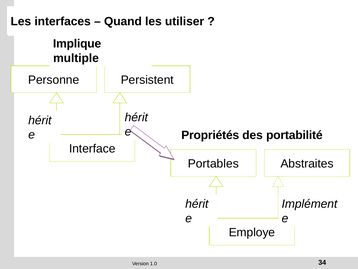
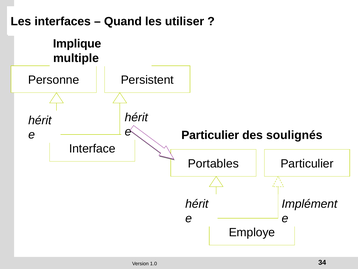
Propriétés at (210, 135): Propriétés -> Particulier
portabilité: portabilité -> soulignés
Abstraites at (307, 163): Abstraites -> Particulier
